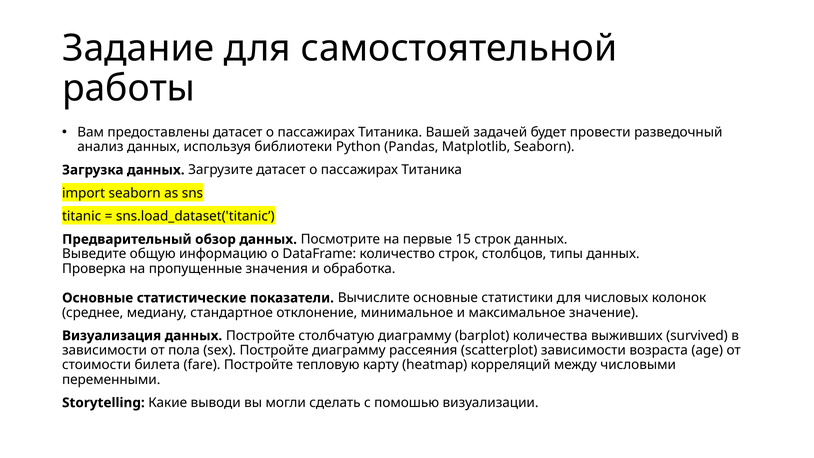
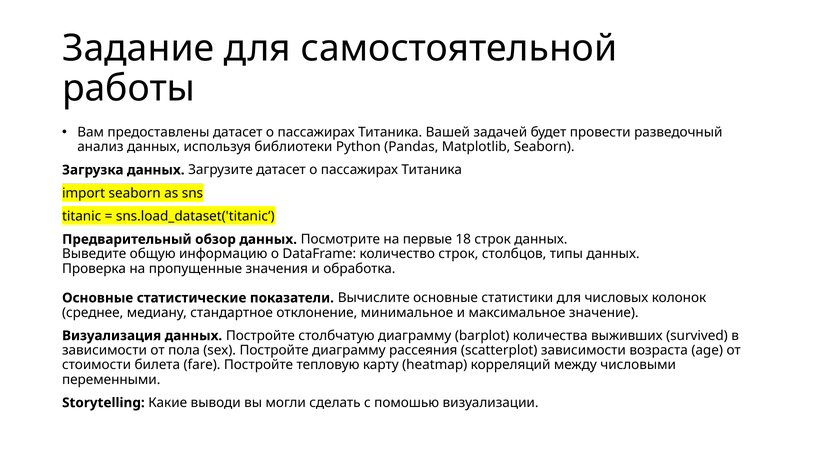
15: 15 -> 18
